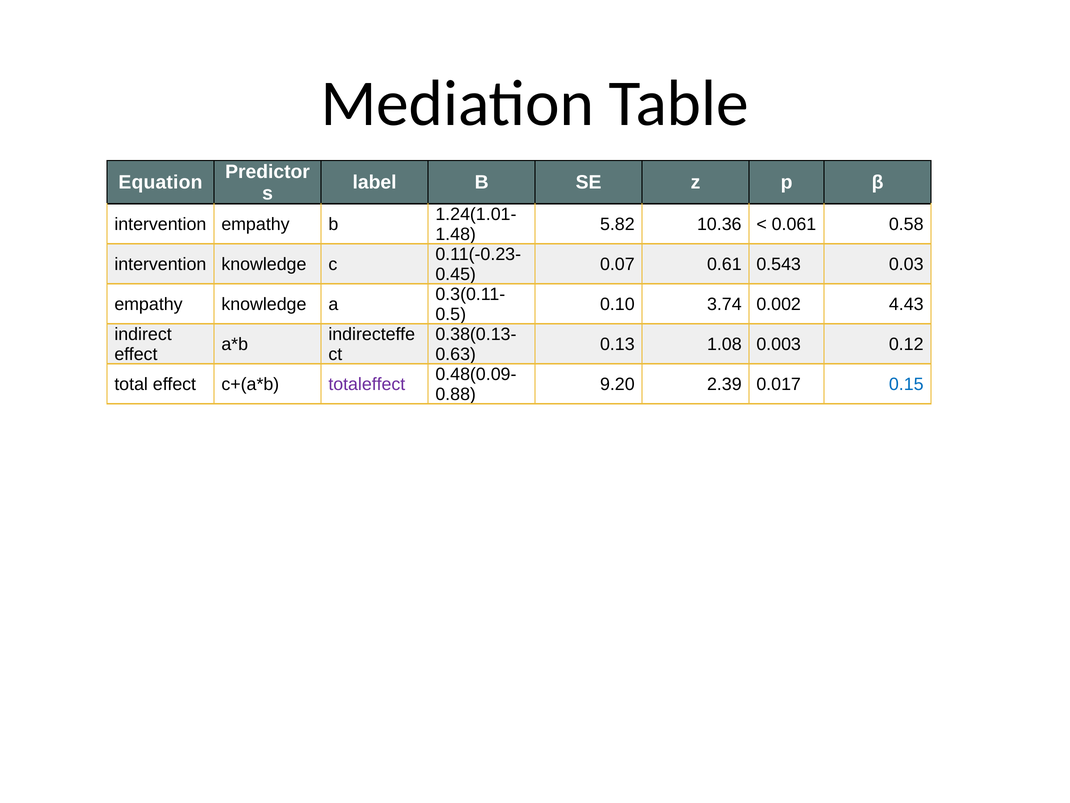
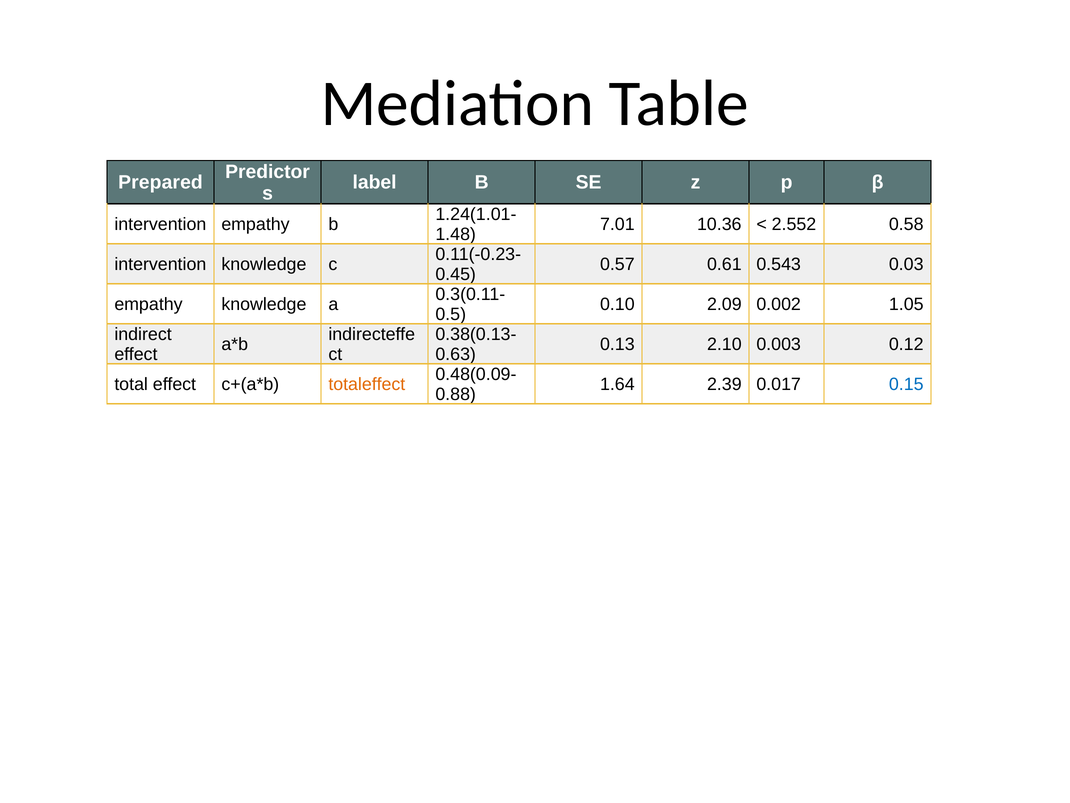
Equation: Equation -> Prepared
5.82: 5.82 -> 7.01
0.061: 0.061 -> 2.552
0.07: 0.07 -> 0.57
3.74: 3.74 -> 2.09
4.43: 4.43 -> 1.05
1.08: 1.08 -> 2.10
totaleffect colour: purple -> orange
9.20: 9.20 -> 1.64
